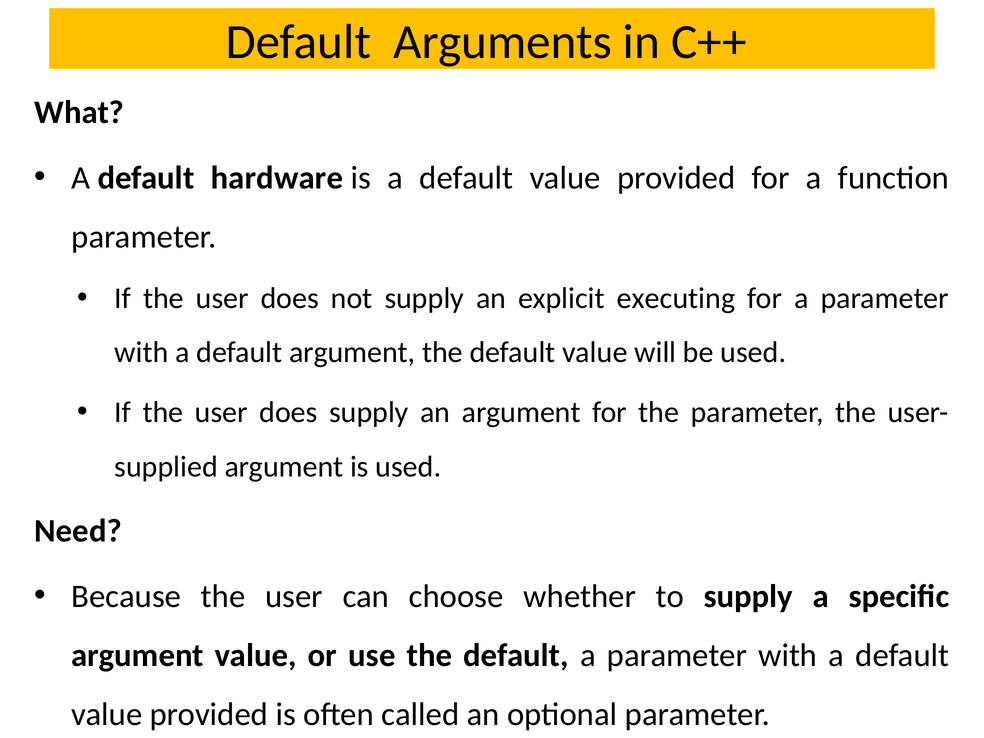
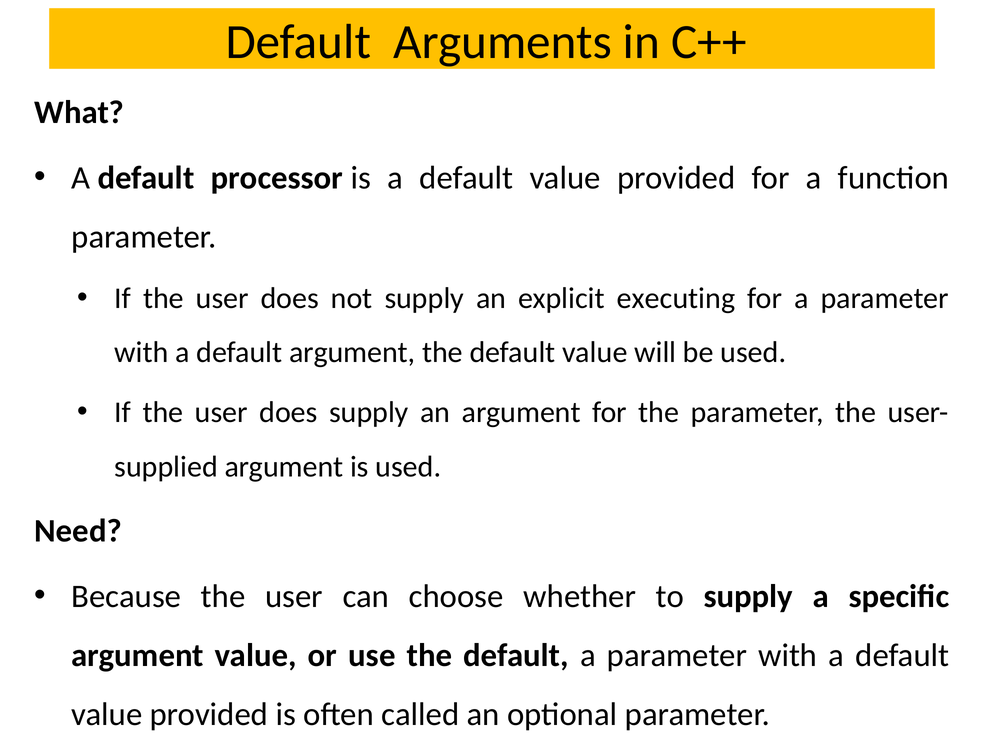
hardware: hardware -> processor
